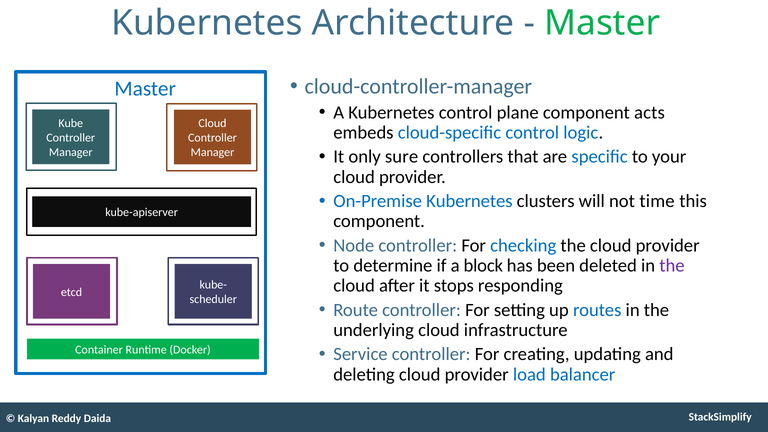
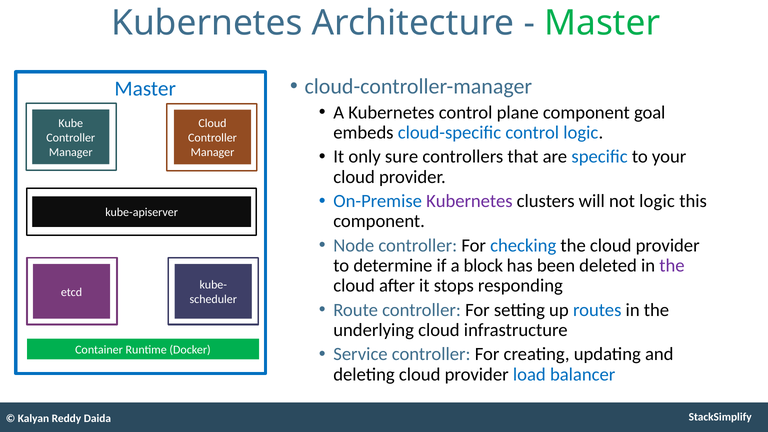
acts: acts -> goal
Kubernetes at (469, 201) colour: blue -> purple
not time: time -> logic
